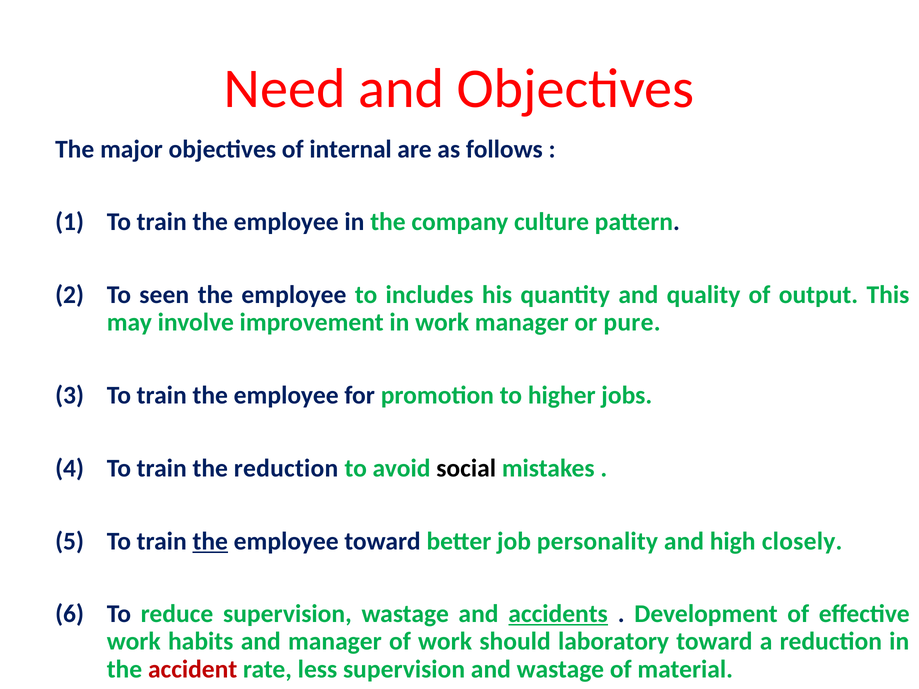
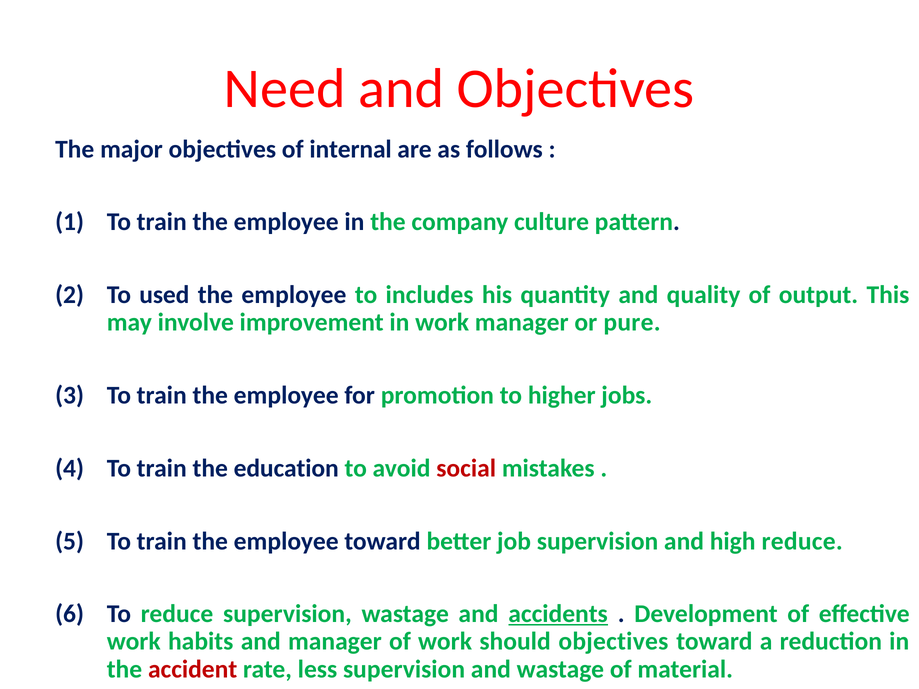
seen: seen -> used
the reduction: reduction -> education
social colour: black -> red
the at (210, 541) underline: present -> none
job personality: personality -> supervision
high closely: closely -> reduce
should laboratory: laboratory -> objectives
